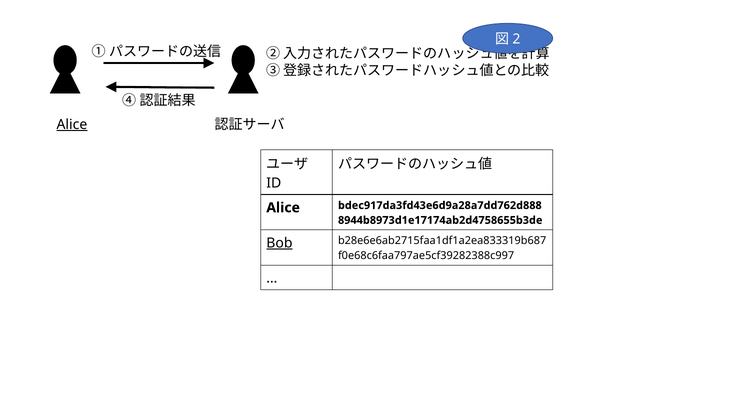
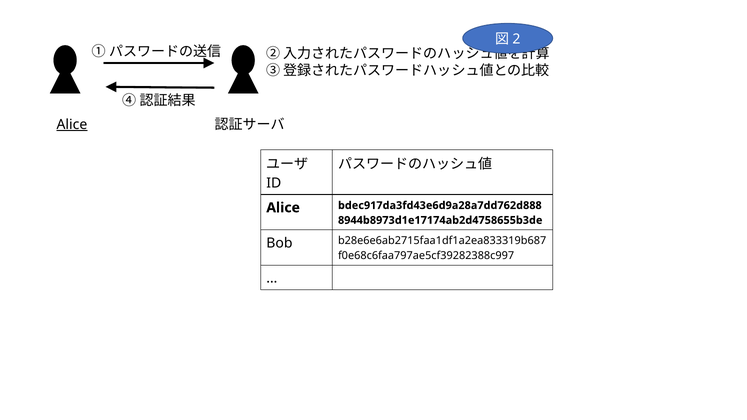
Bob underline: present -> none
